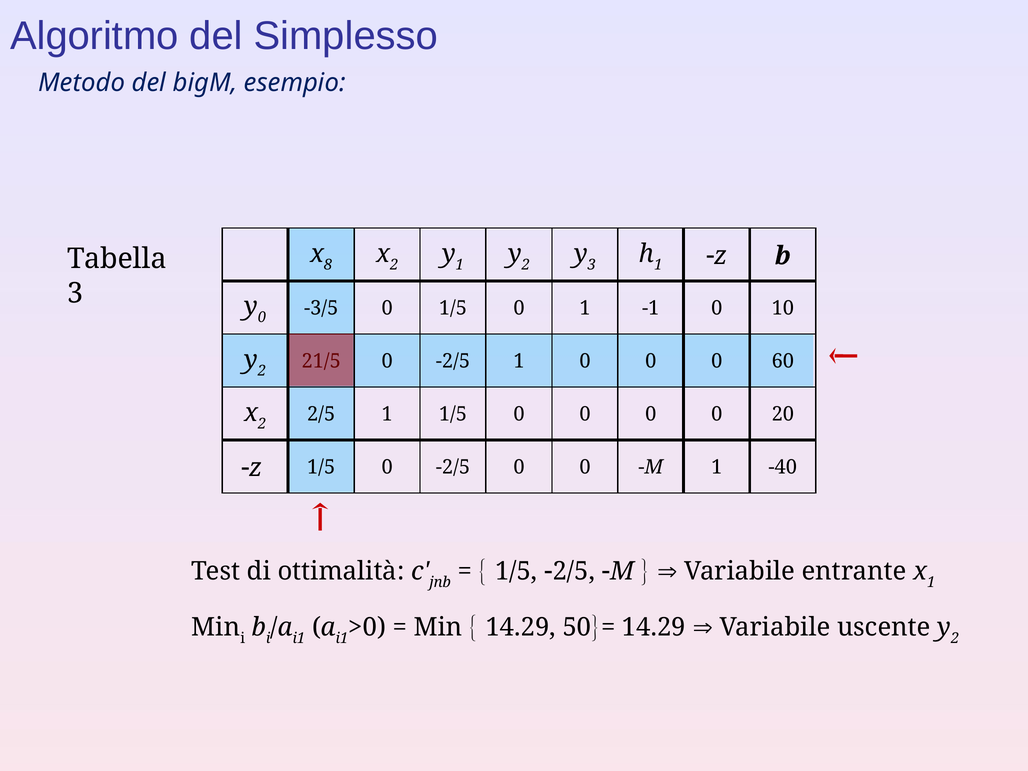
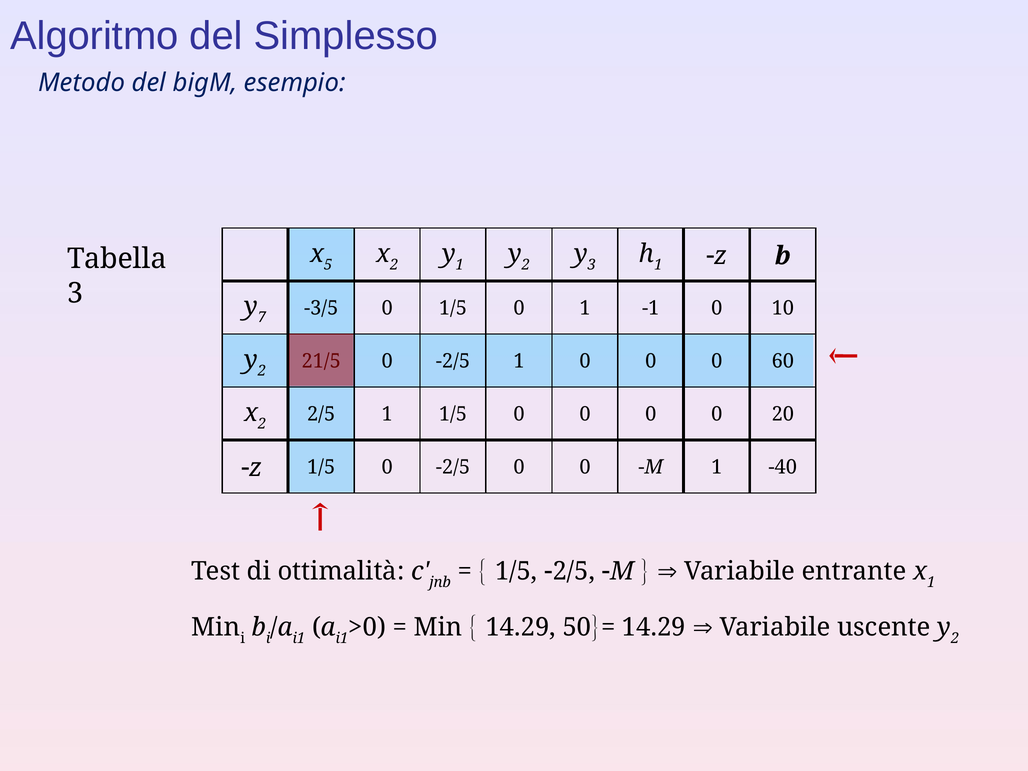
8: 8 -> 5
0 at (262, 317): 0 -> 7
